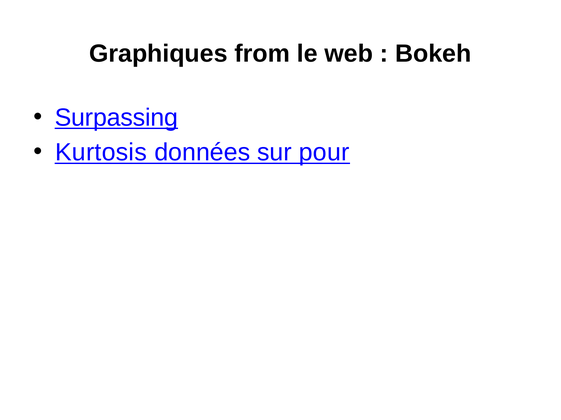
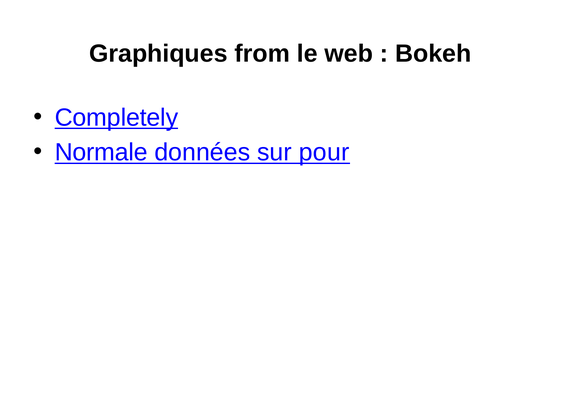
Surpassing: Surpassing -> Completely
Kurtosis: Kurtosis -> Normale
